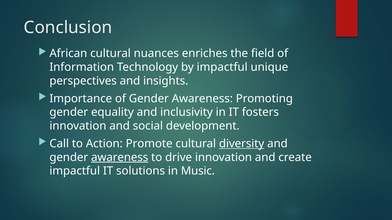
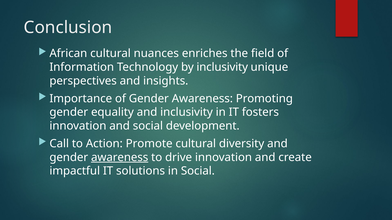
by impactful: impactful -> inclusivity
diversity underline: present -> none
in Music: Music -> Social
